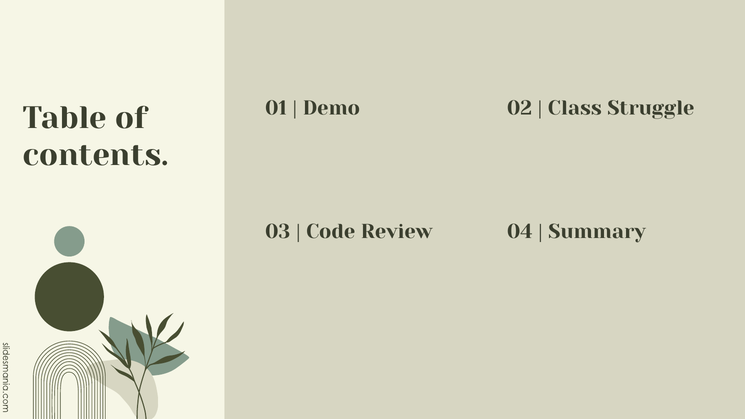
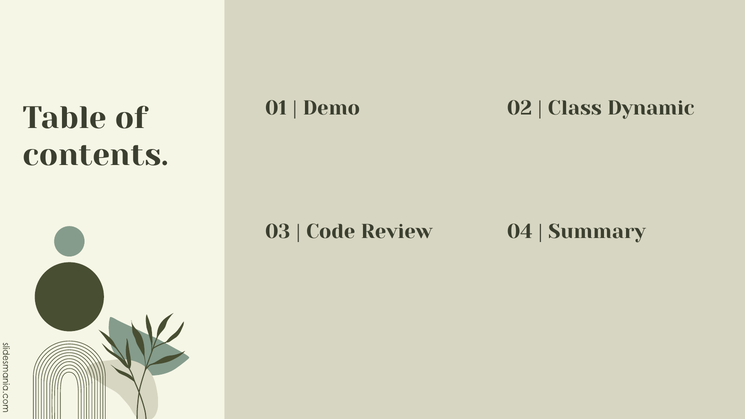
Struggle: Struggle -> Dynamic
